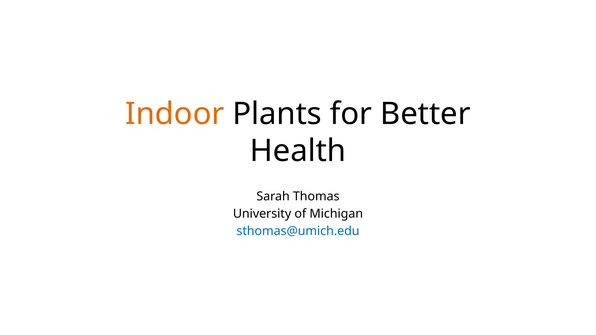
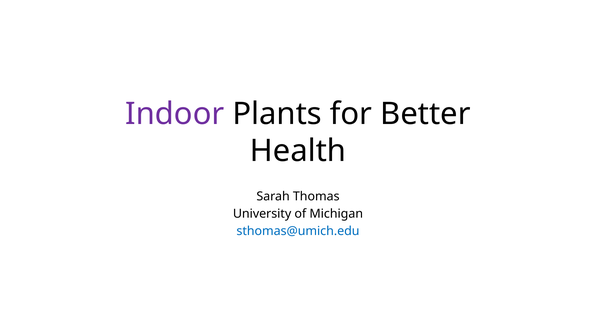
Indoor colour: orange -> purple
